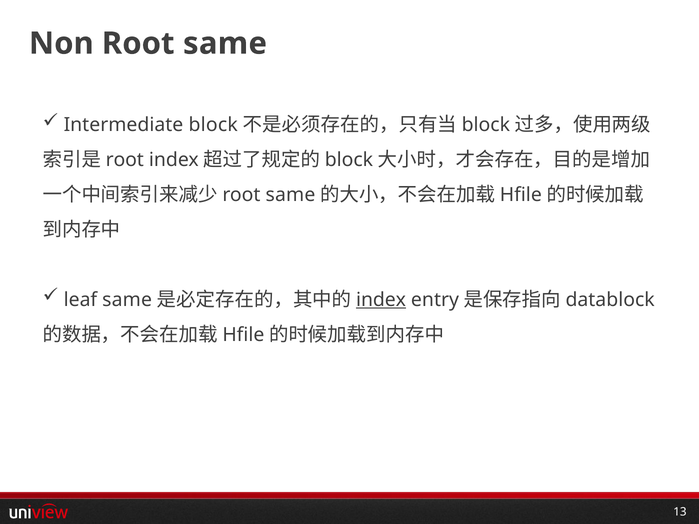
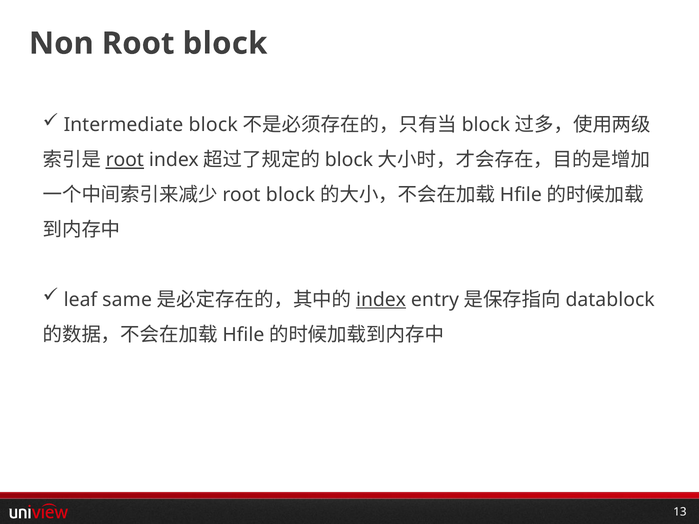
Non Root same: same -> block
root at (125, 160) underline: none -> present
same at (290, 195): same -> block
